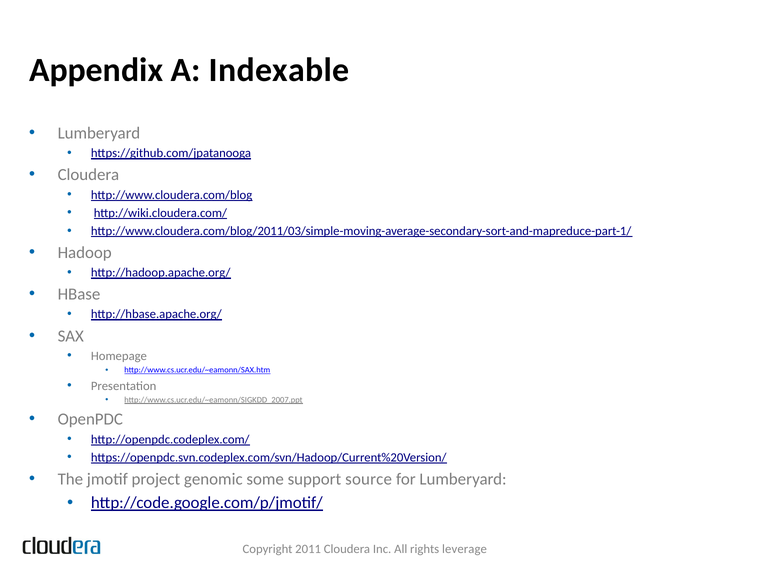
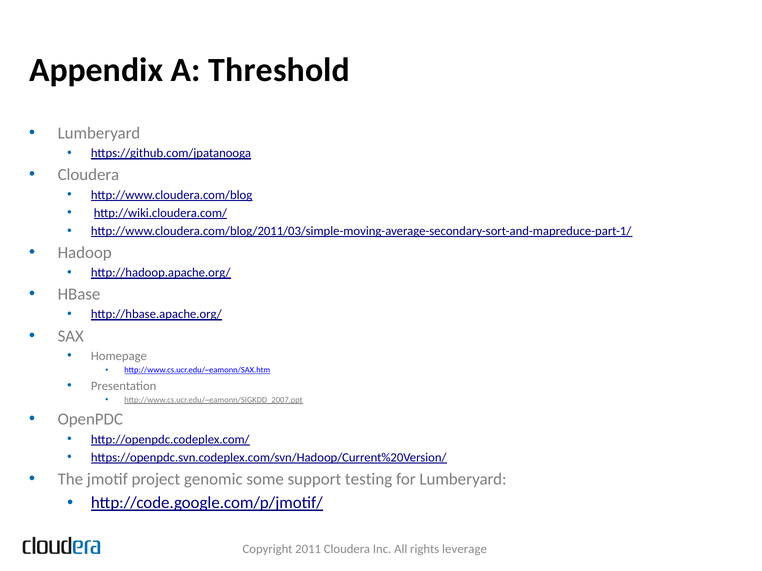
Indexable: Indexable -> Threshold
source: source -> testing
